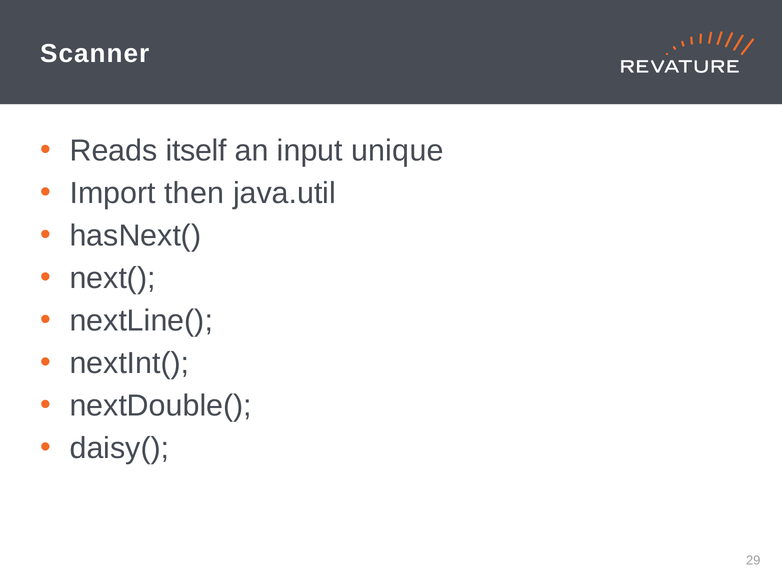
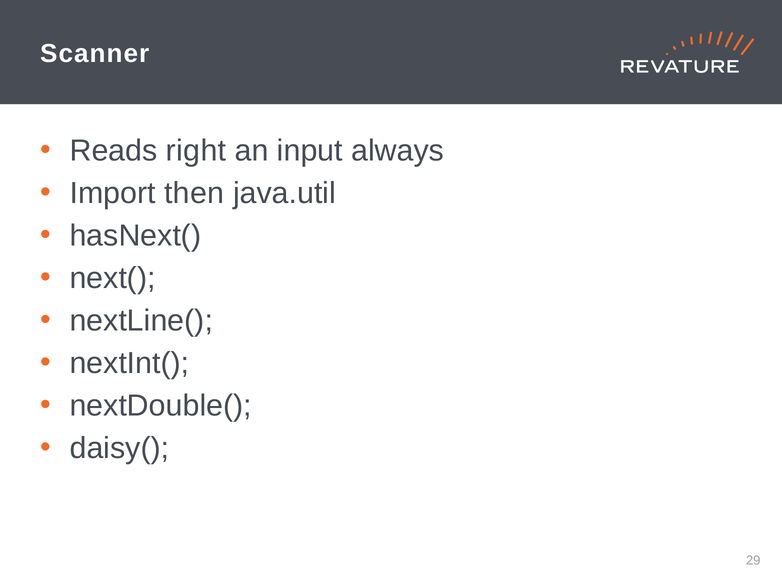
itself: itself -> right
unique: unique -> always
